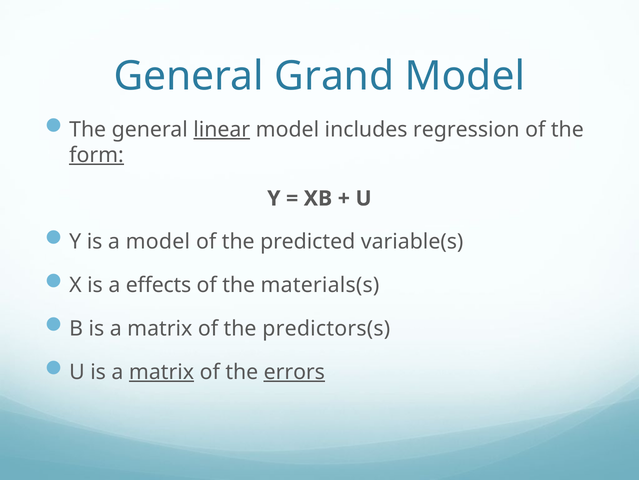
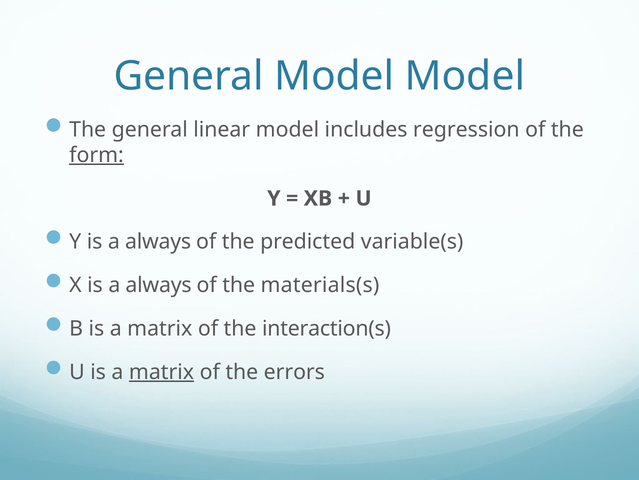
General Grand: Grand -> Model
linear underline: present -> none
Y is a model: model -> always
X is a effects: effects -> always
predictors(s: predictors(s -> interaction(s
errors underline: present -> none
